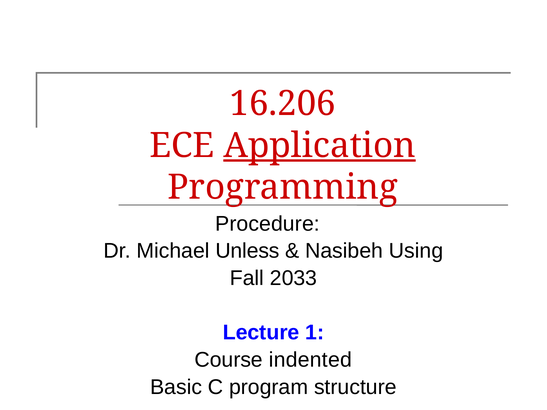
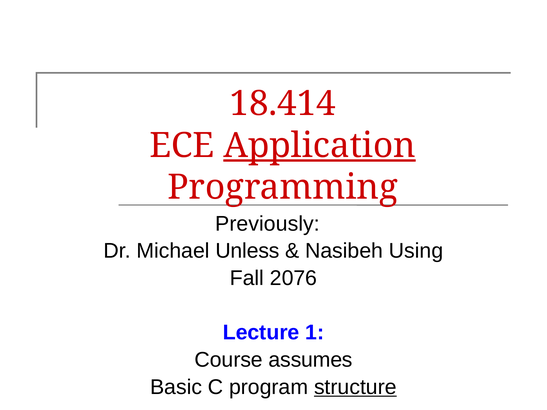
16.206: 16.206 -> 18.414
Procedure: Procedure -> Previously
2033: 2033 -> 2076
indented: indented -> assumes
structure underline: none -> present
